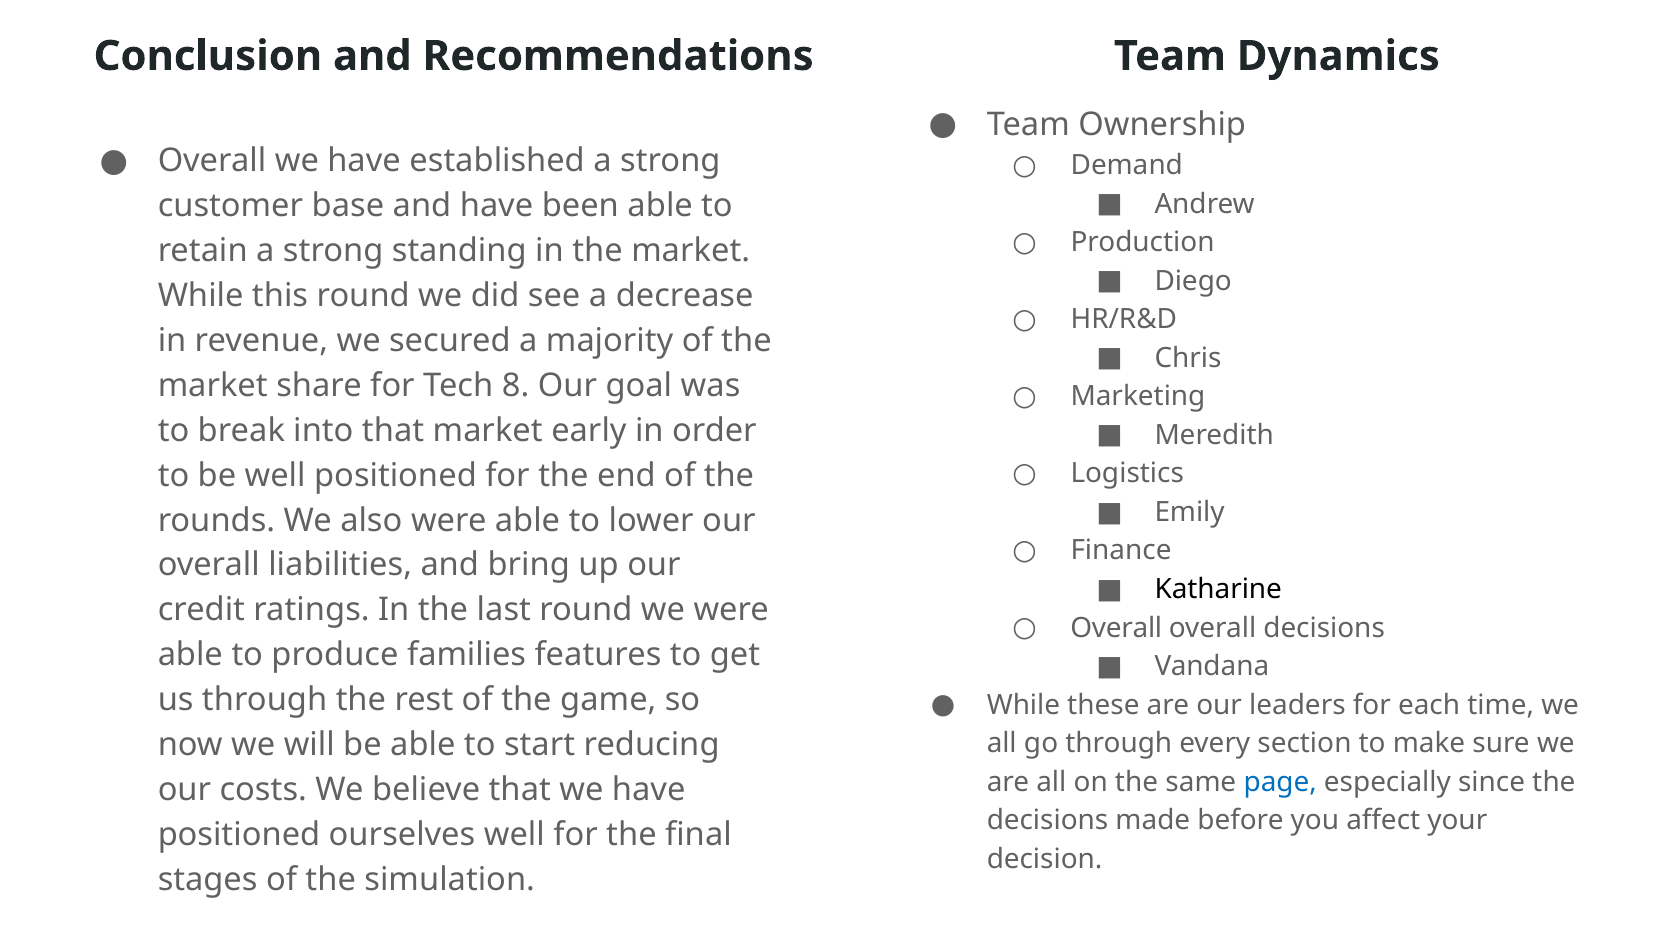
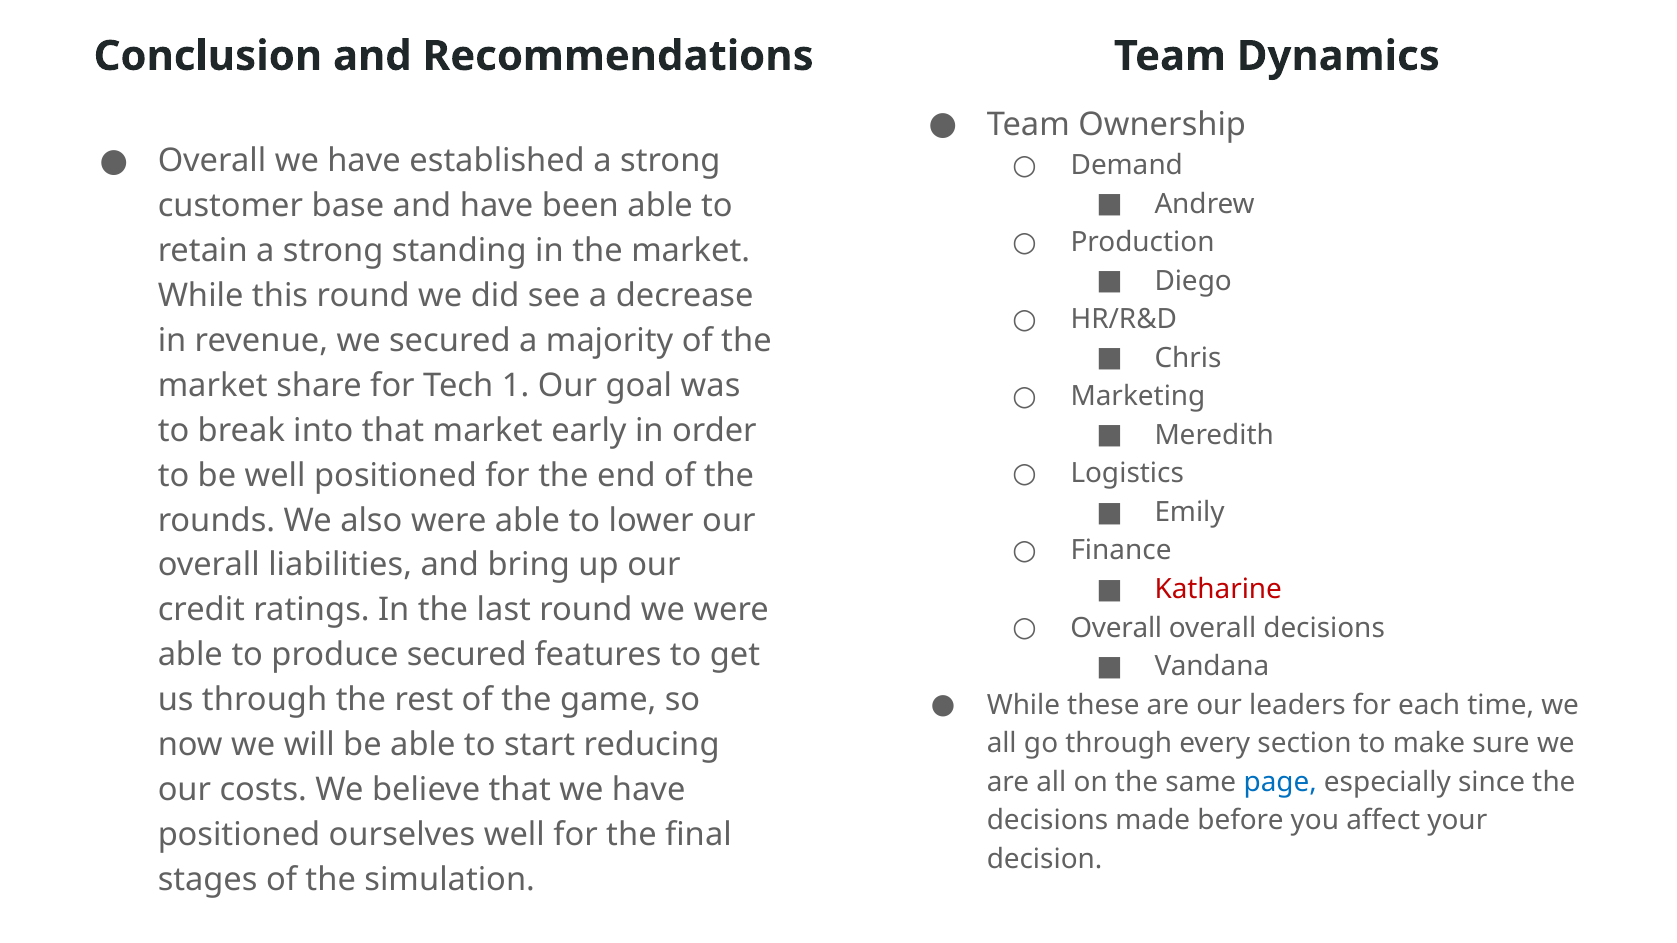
8: 8 -> 1
Katharine colour: black -> red
produce families: families -> secured
